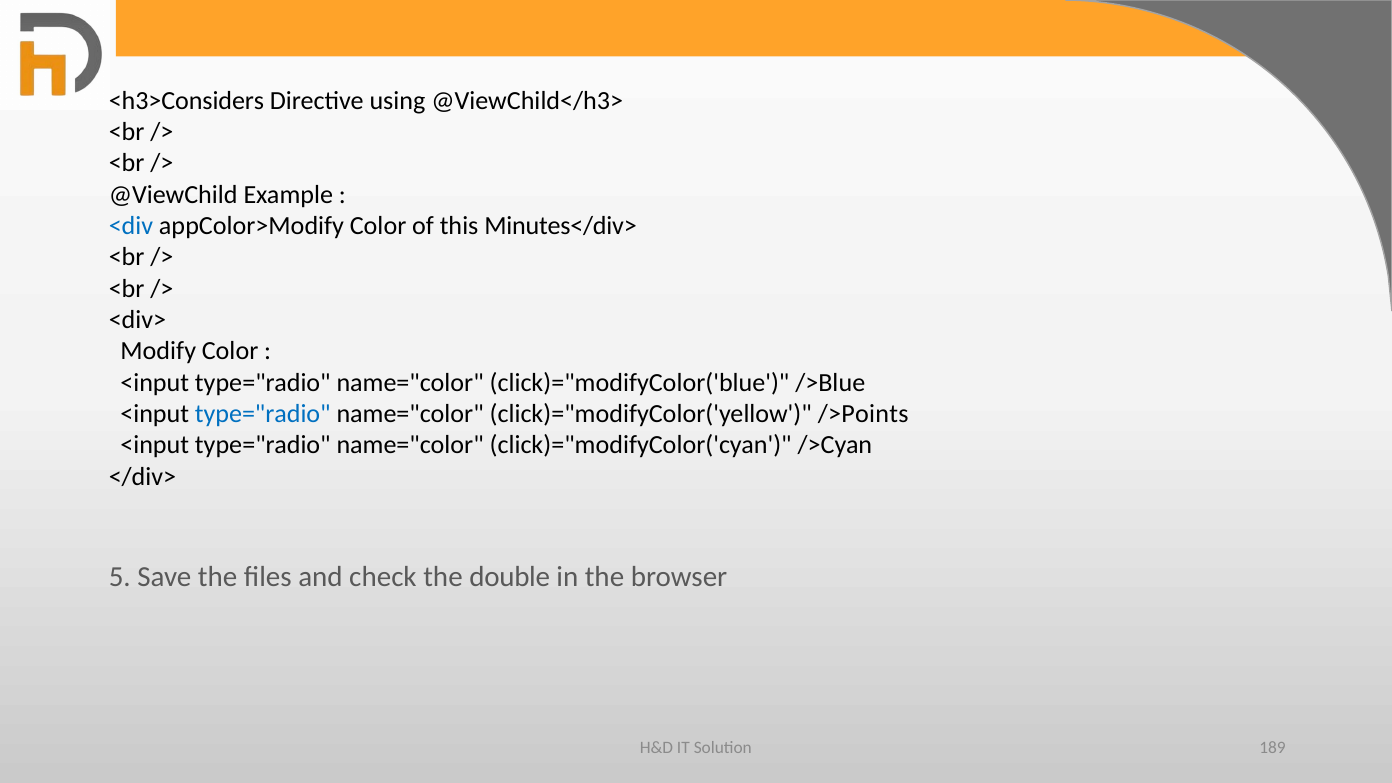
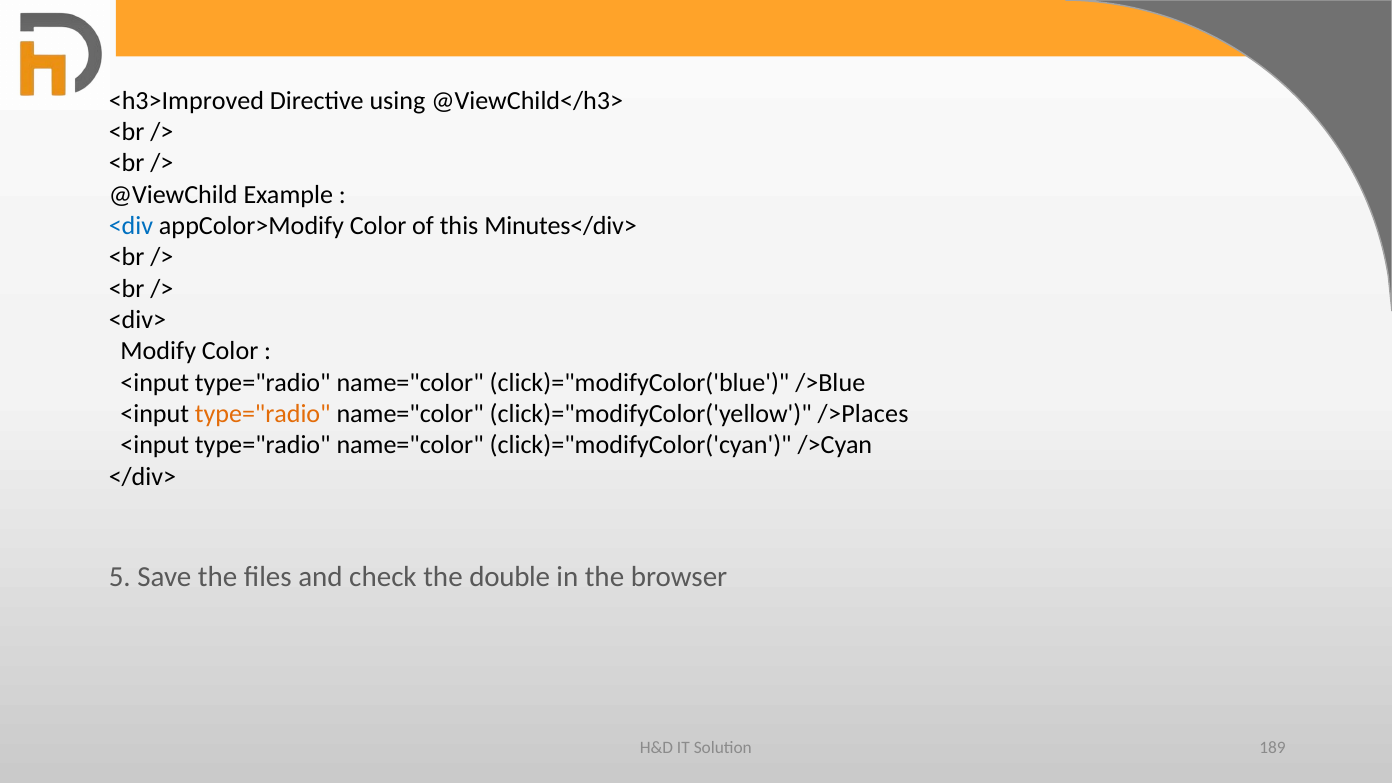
<h3>Considers: <h3>Considers -> <h3>Improved
type="radio at (263, 414) colour: blue -> orange
/>Points: />Points -> />Places
